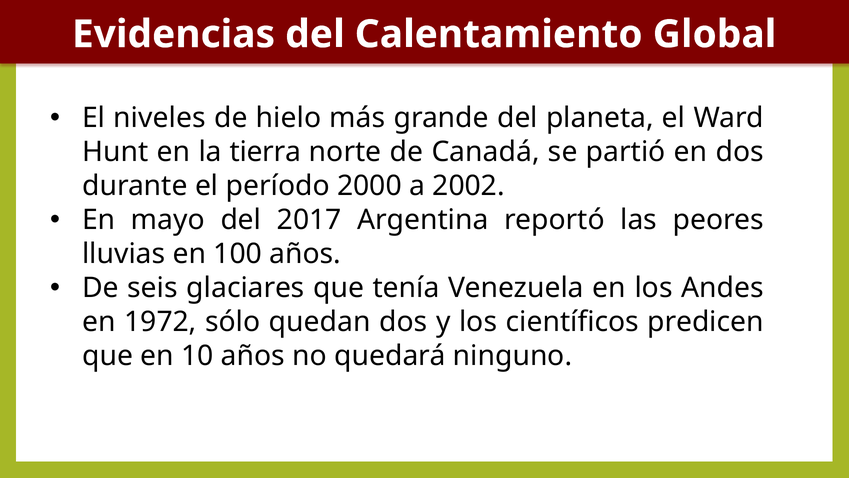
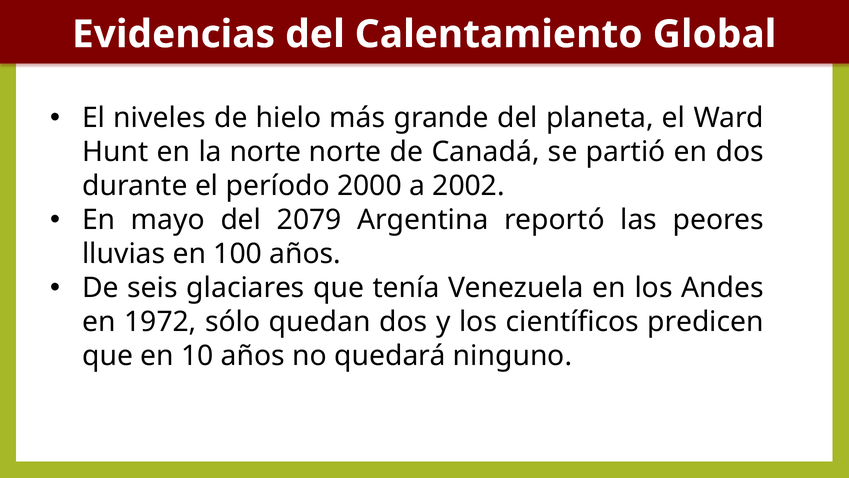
la tierra: tierra -> norte
2017: 2017 -> 2079
